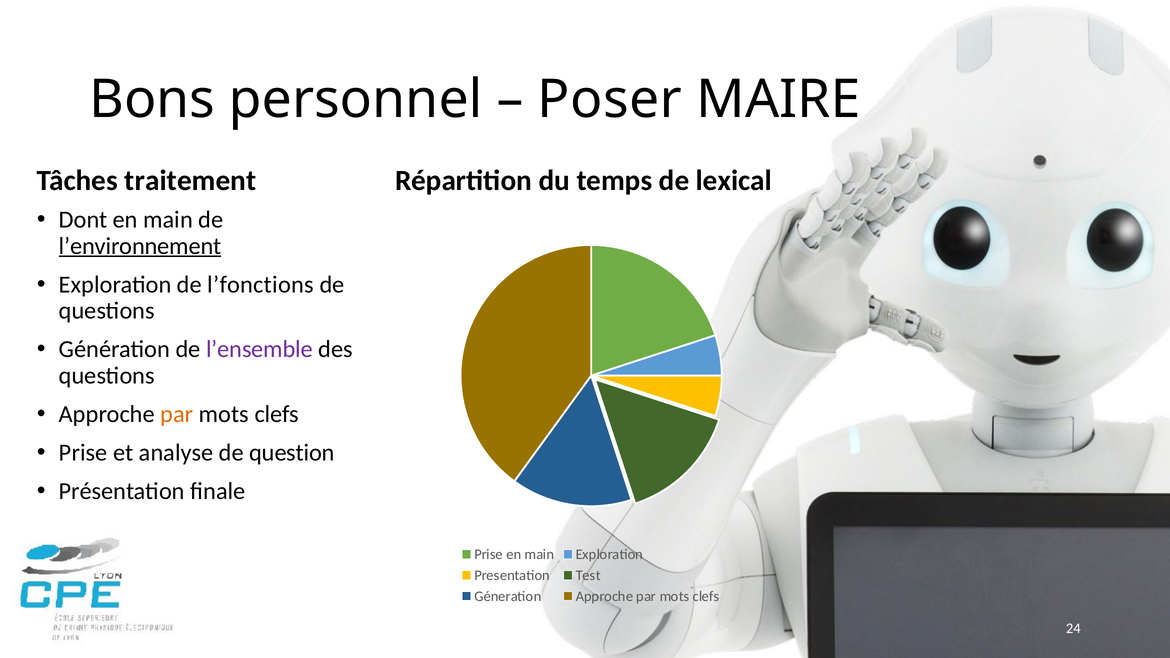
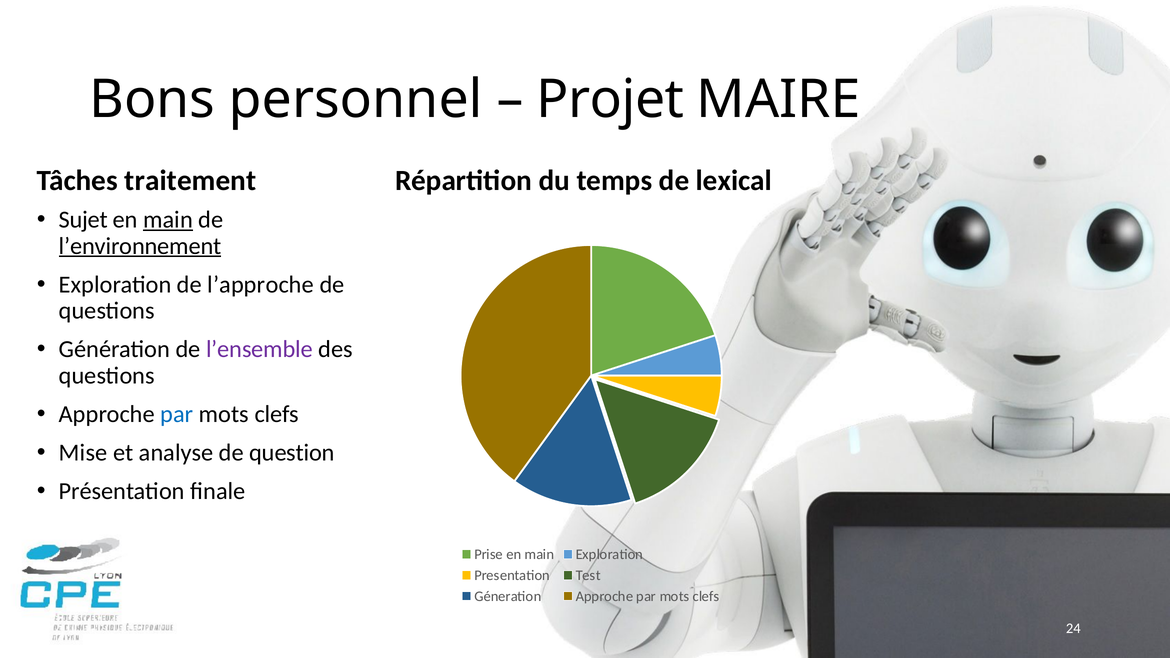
Poser: Poser -> Projet
Dont: Dont -> Sujet
main at (168, 220) underline: none -> present
l’fonctions: l’fonctions -> l’approche
par at (177, 414) colour: orange -> blue
Prise at (83, 453): Prise -> Mise
